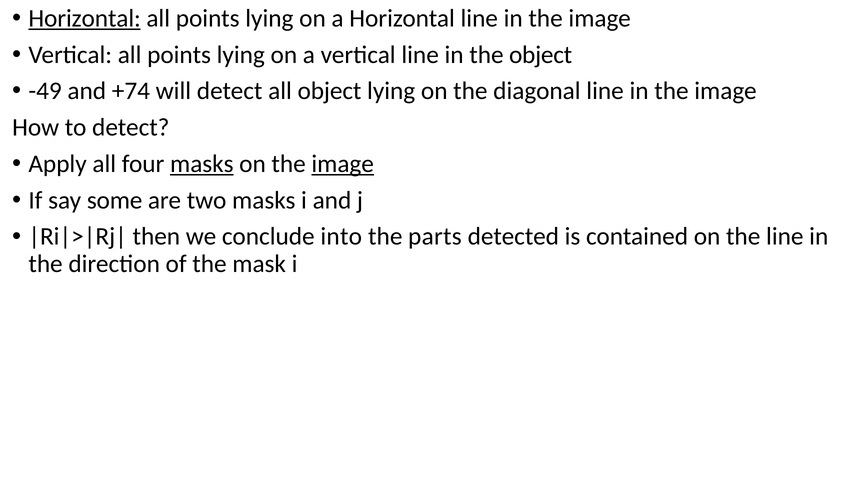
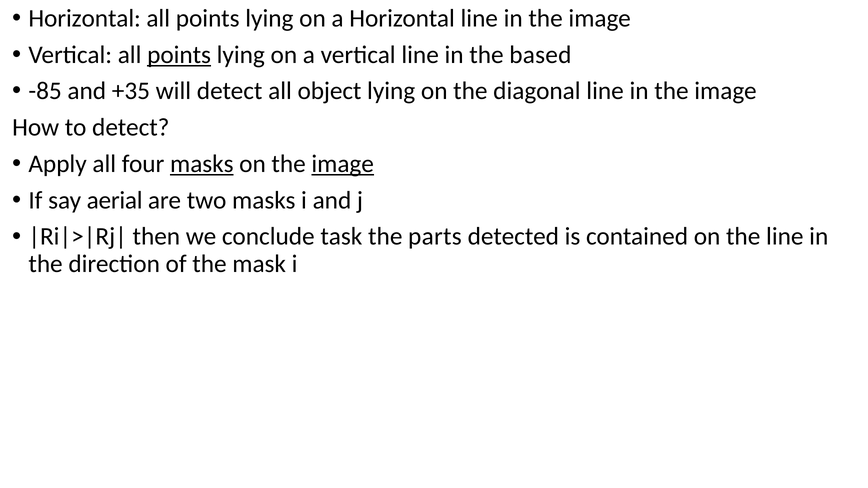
Horizontal at (85, 18) underline: present -> none
points at (179, 55) underline: none -> present
the object: object -> based
-49: -49 -> -85
+74: +74 -> +35
some: some -> aerial
into: into -> task
